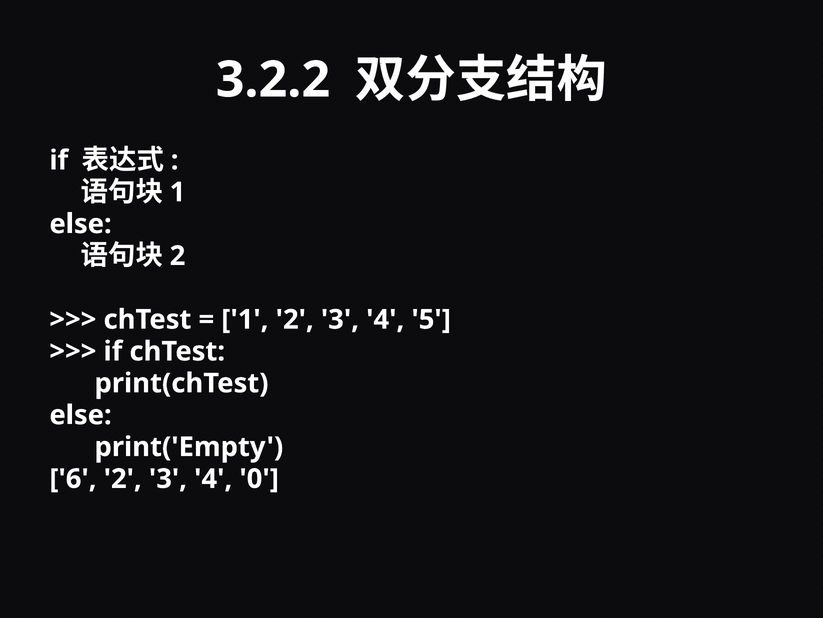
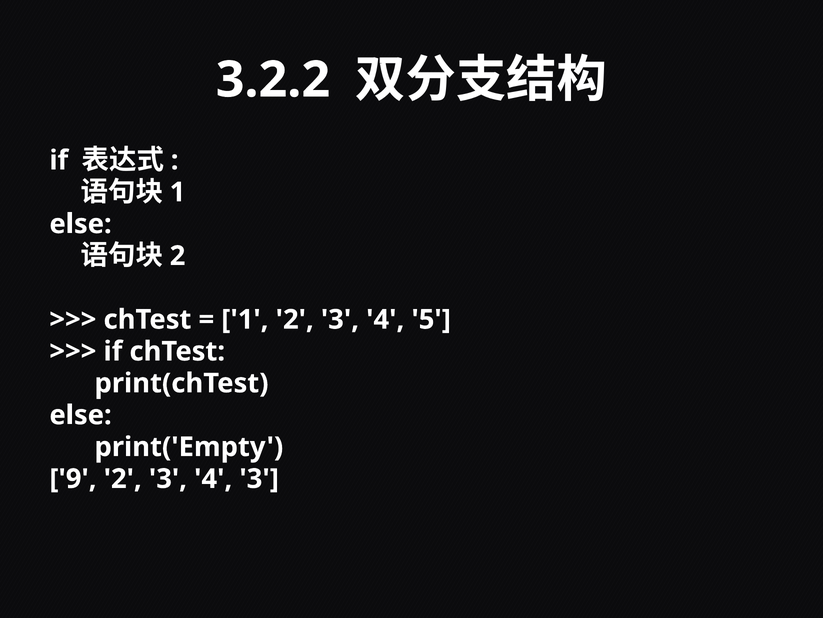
6: 6 -> 9
4 0: 0 -> 3
